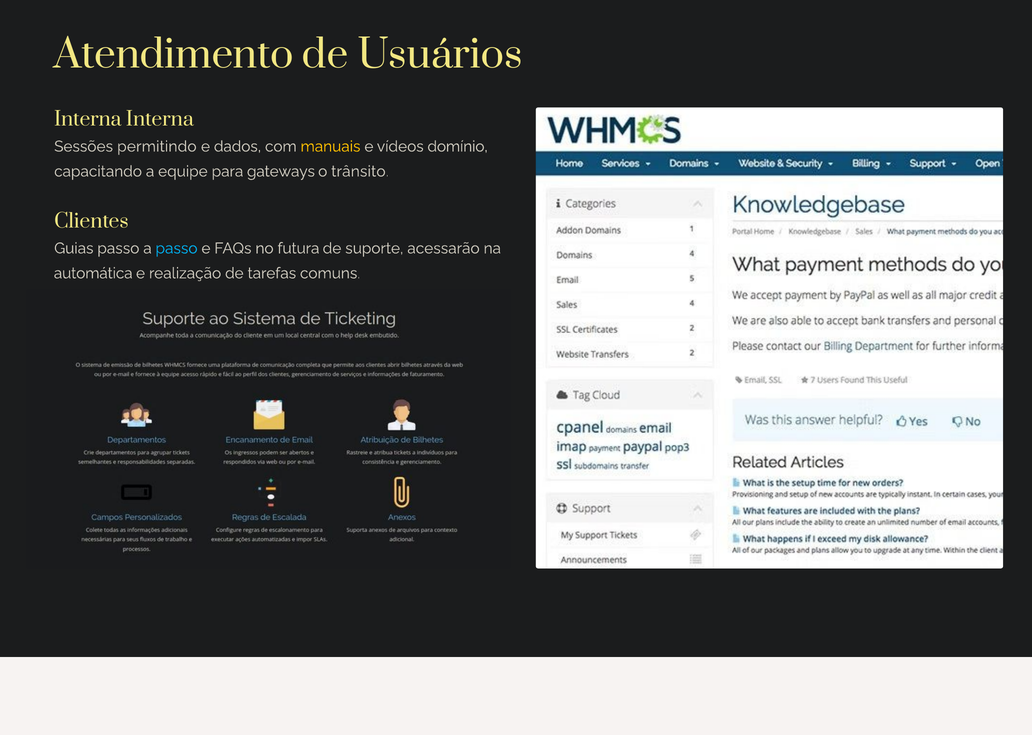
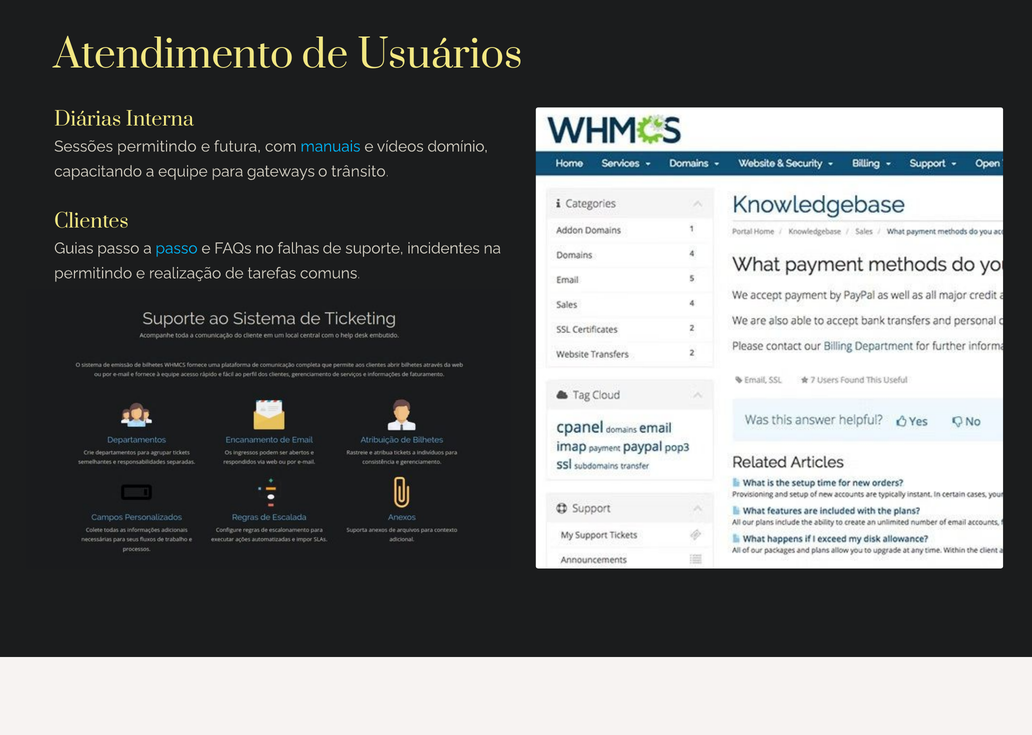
Interna at (88, 119): Interna -> Diárias
dados: dados -> futura
manuais colour: yellow -> light blue
futura: futura -> falhas
acessarão: acessarão -> incidentes
automática at (93, 273): automática -> permitindo
